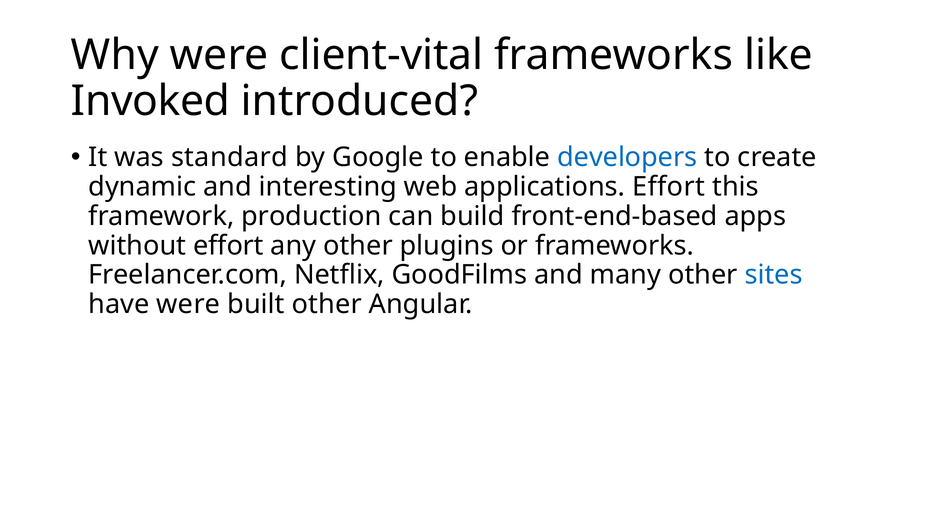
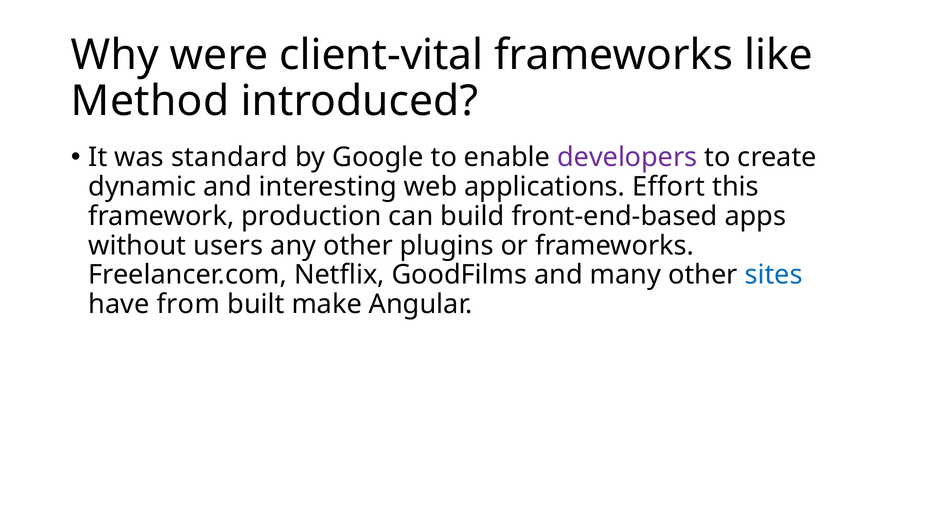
Invoked: Invoked -> Method
developers colour: blue -> purple
without effort: effort -> users
have were: were -> from
built other: other -> make
